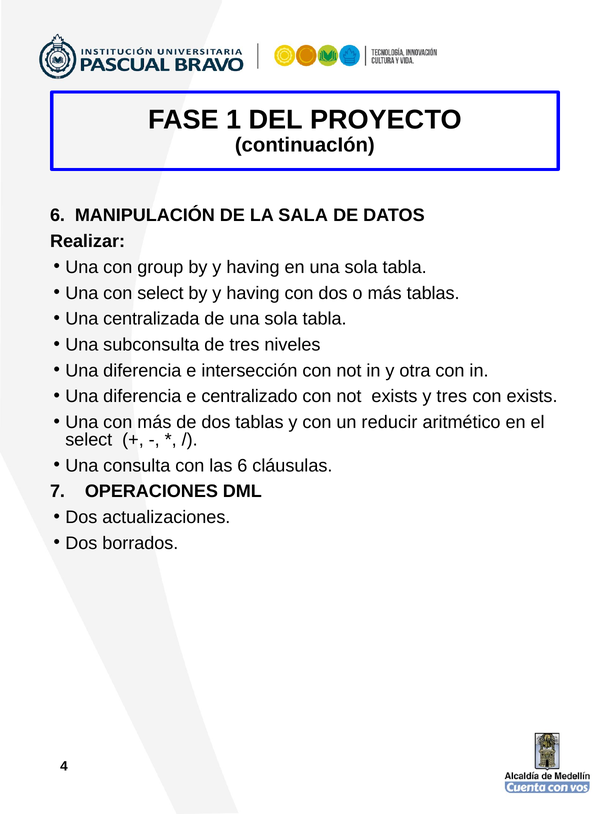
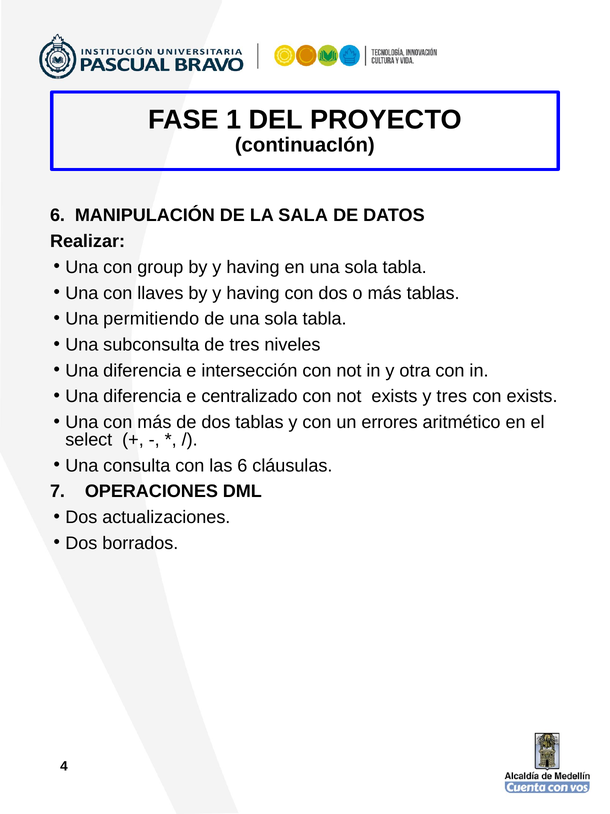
con select: select -> llaves
centralizada: centralizada -> permitiendo
reducir: reducir -> errores
